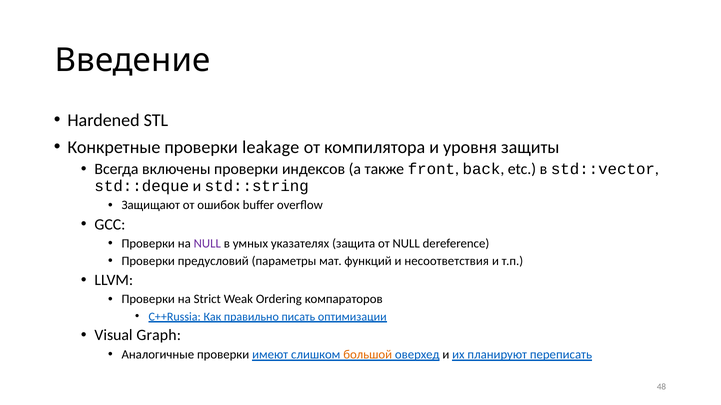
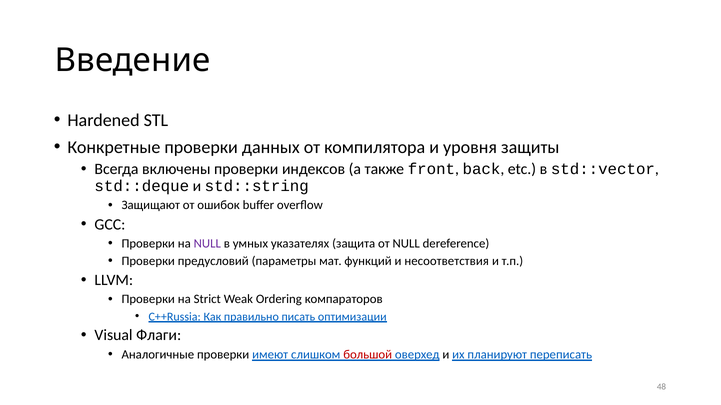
leakage: leakage -> данных
Graph: Graph -> Флаги
большой colour: orange -> red
